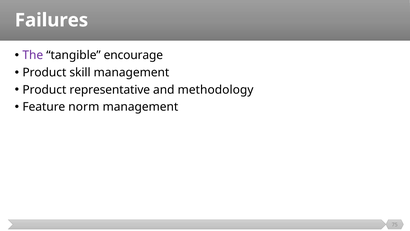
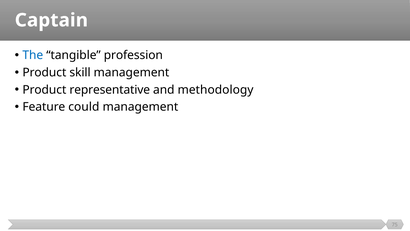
Failures: Failures -> Captain
The colour: purple -> blue
encourage: encourage -> profession
norm: norm -> could
